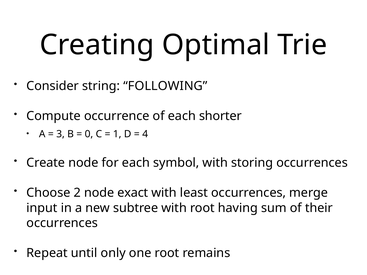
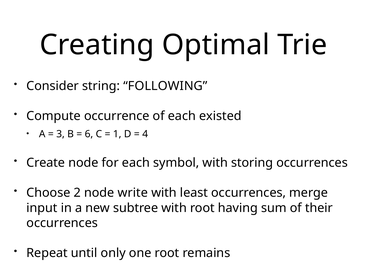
shorter: shorter -> existed
0: 0 -> 6
exact: exact -> write
